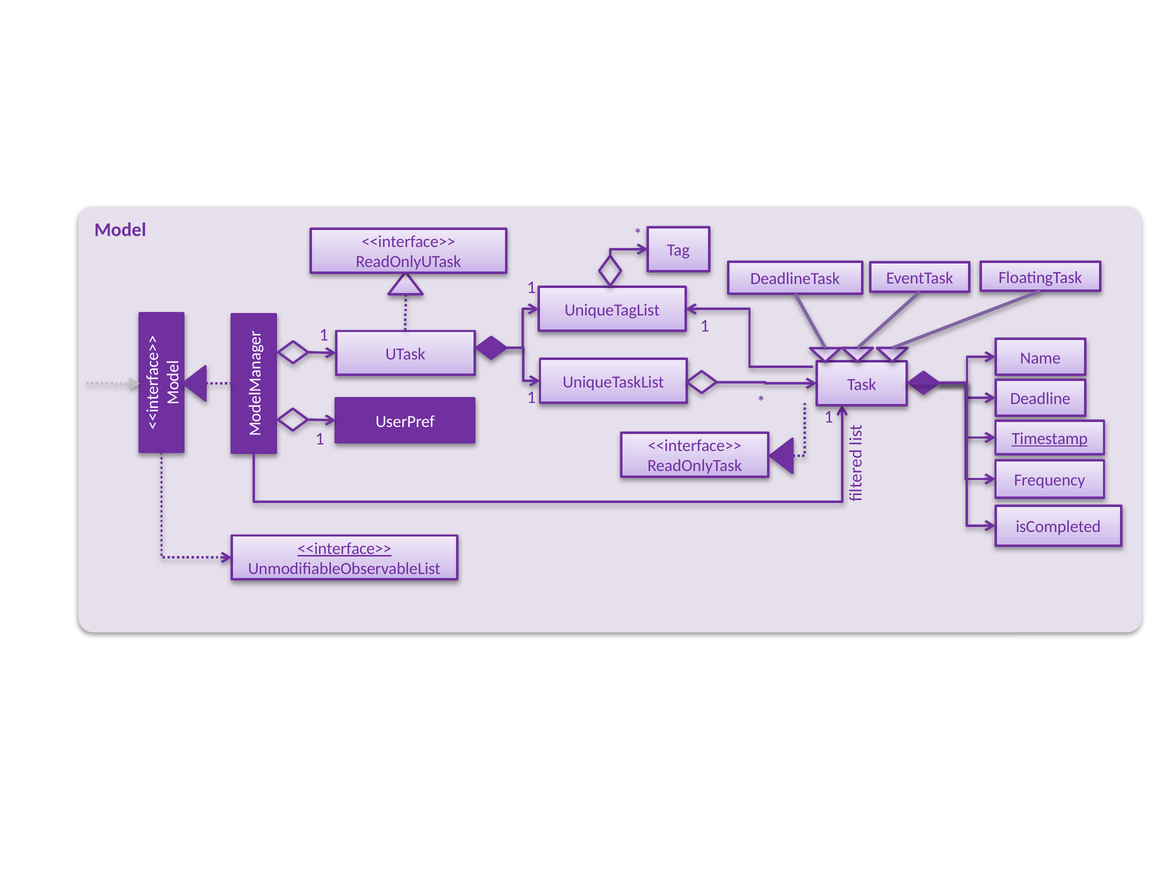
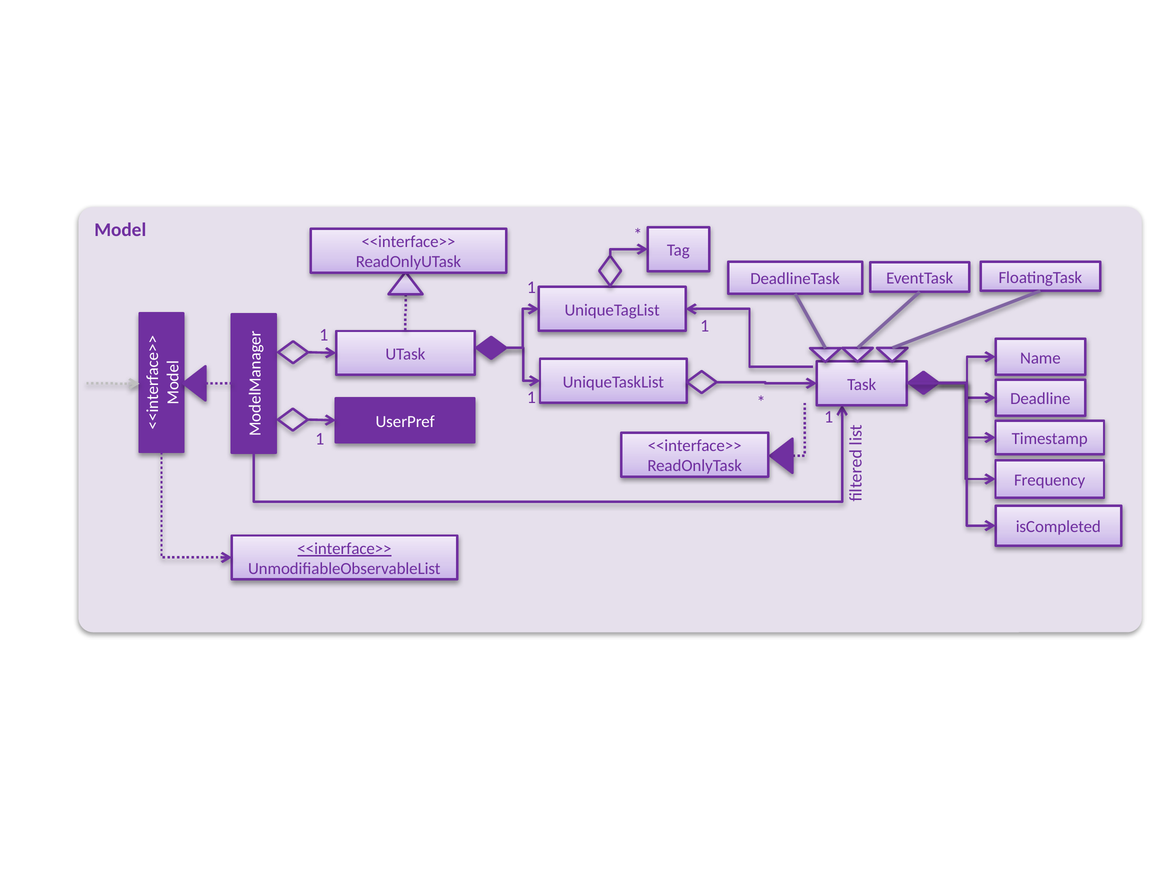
Timestamp underline: present -> none
